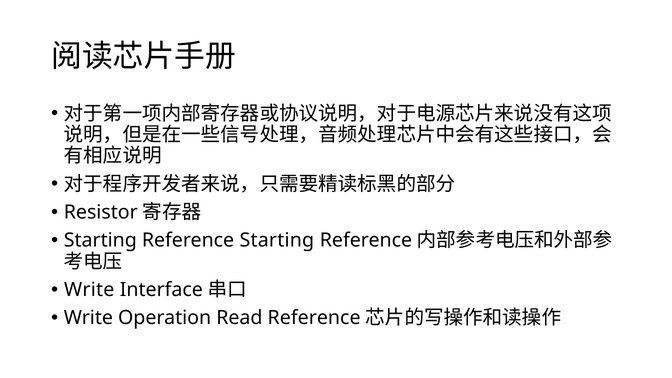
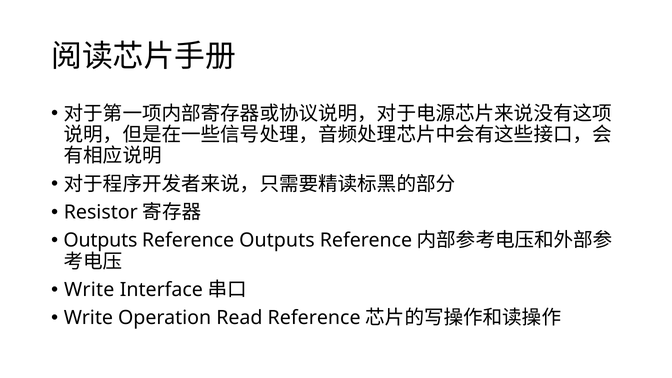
Starting at (100, 240): Starting -> Outputs
Reference Starting: Starting -> Outputs
